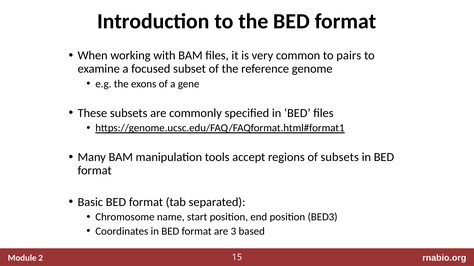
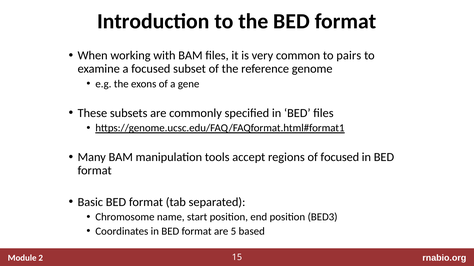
of subsets: subsets -> focused
3: 3 -> 5
